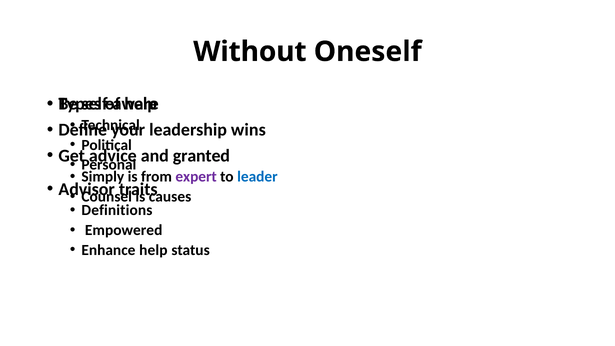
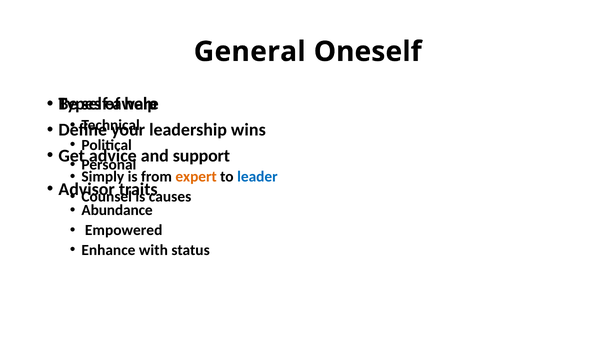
Without: Without -> General
granted: granted -> support
expert colour: purple -> orange
Definitions: Definitions -> Abundance
Enhance help: help -> with
